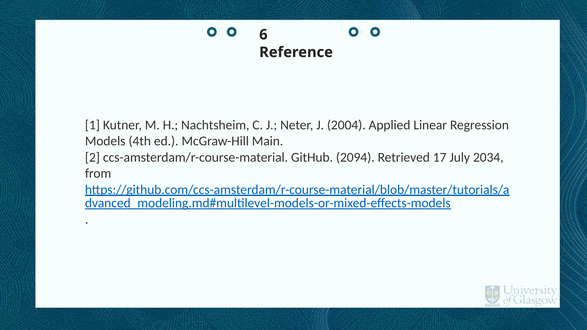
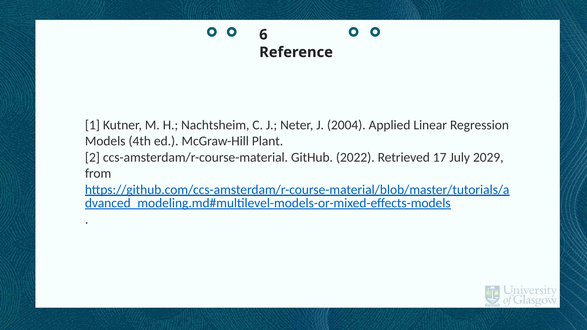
Main: Main -> Plant
2094: 2094 -> 2022
2034: 2034 -> 2029
